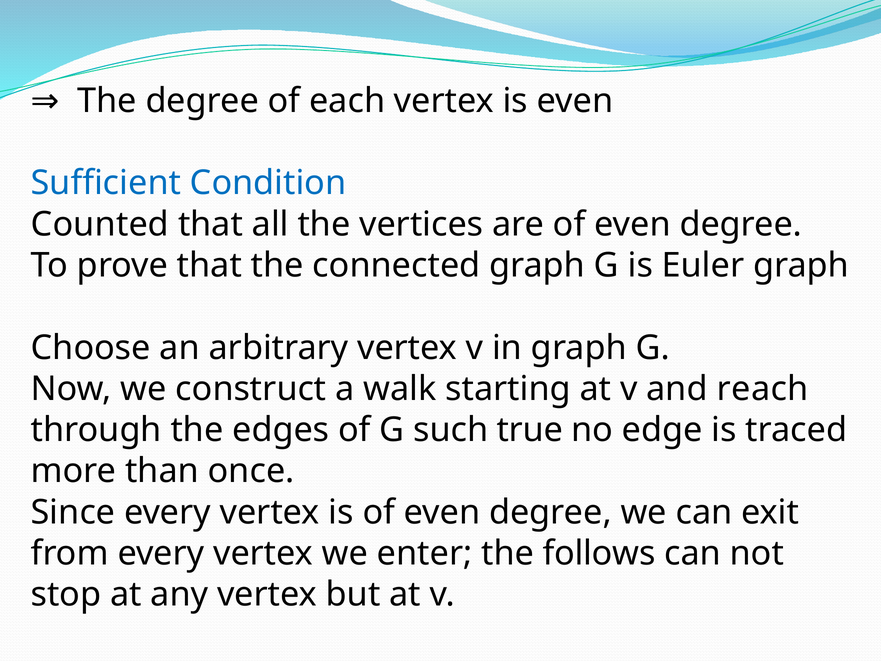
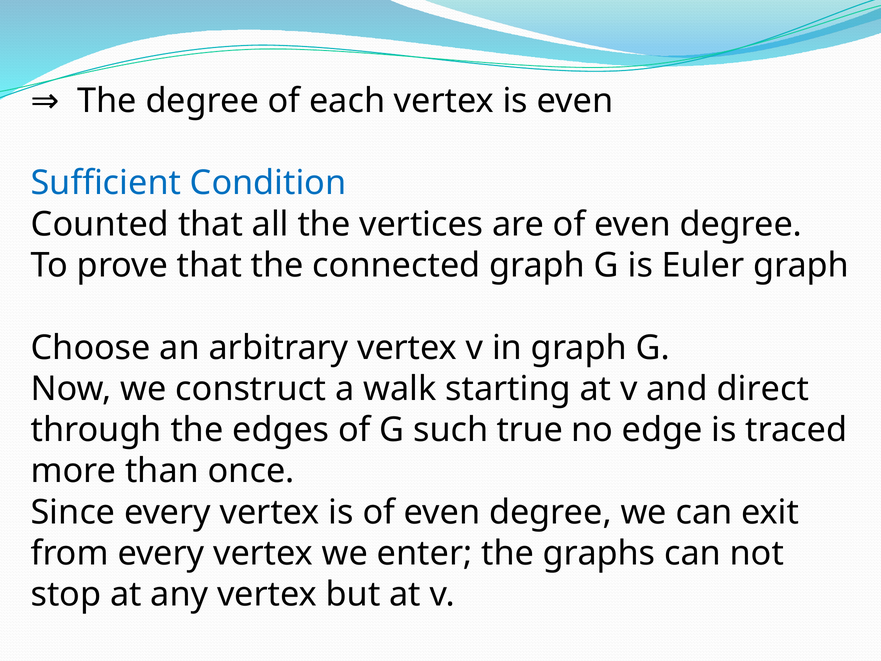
reach: reach -> direct
follows: follows -> graphs
